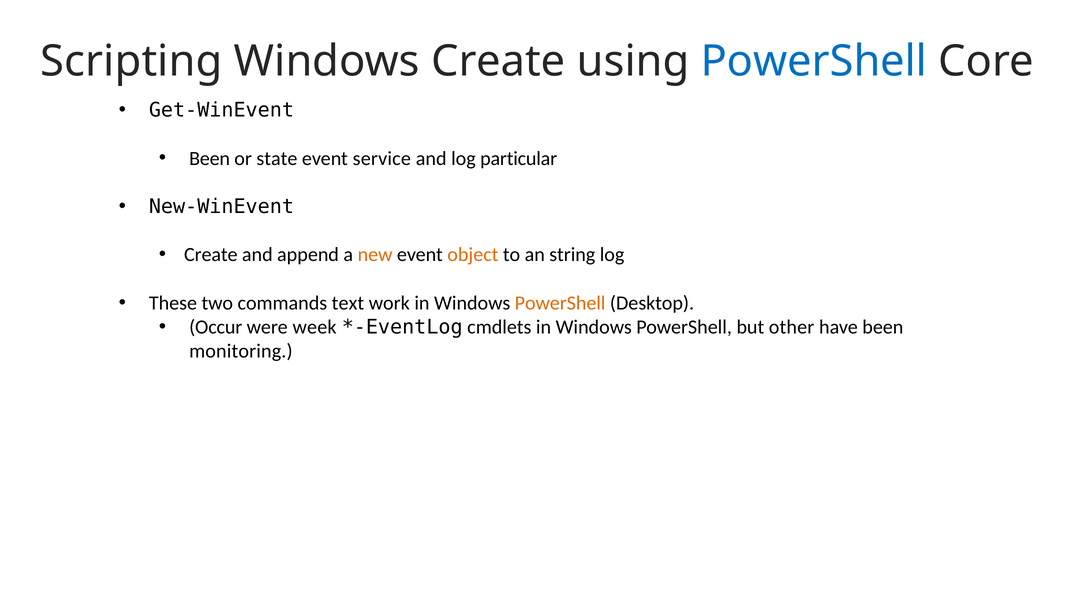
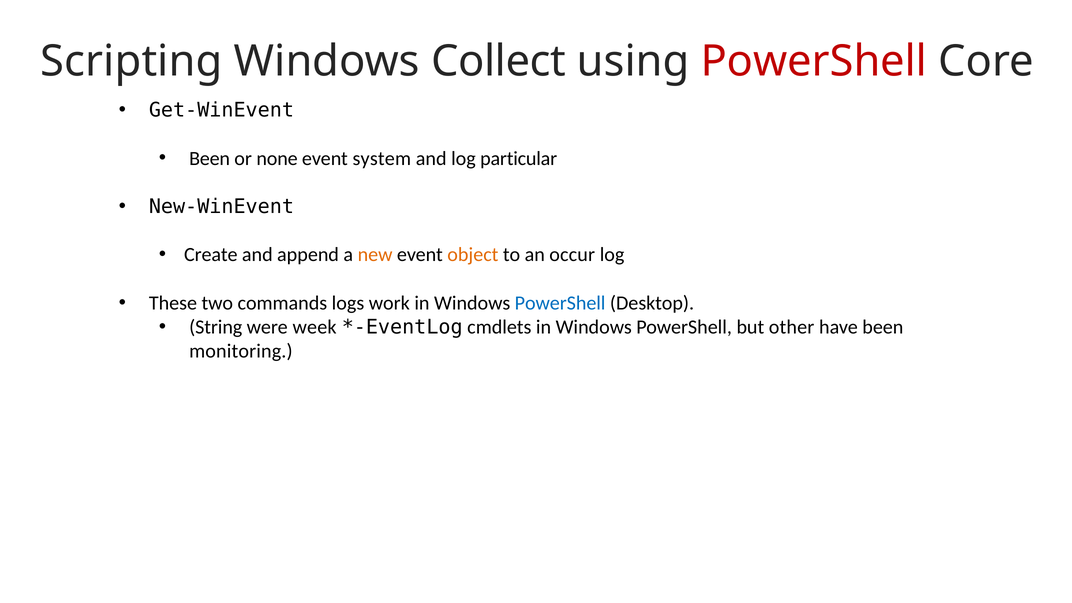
Windows Create: Create -> Collect
PowerShell at (814, 61) colour: blue -> red
state: state -> none
service: service -> system
string: string -> occur
text: text -> logs
PowerShell at (560, 303) colour: orange -> blue
Occur: Occur -> String
